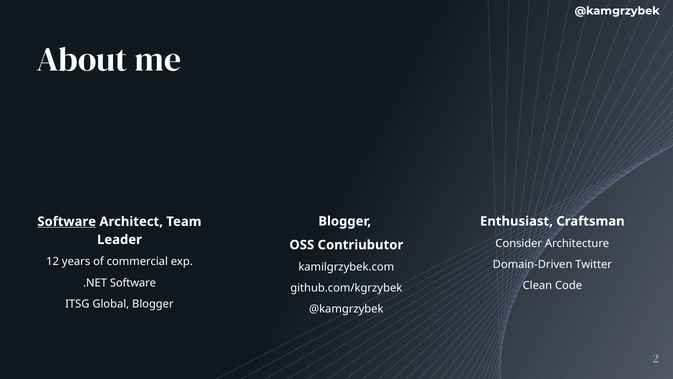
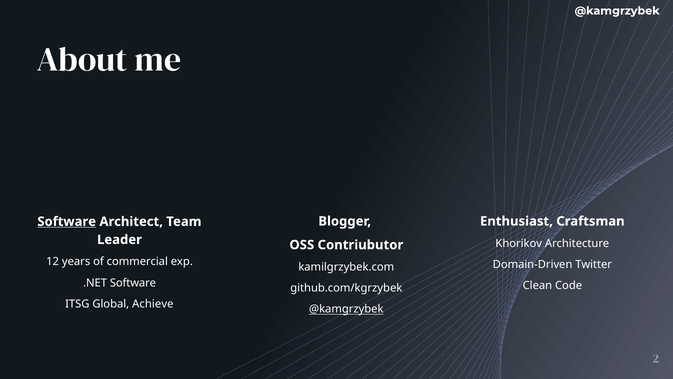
Consider: Consider -> Khorikov
Global Blogger: Blogger -> Achieve
@kamgrzybek at (346, 309) underline: none -> present
